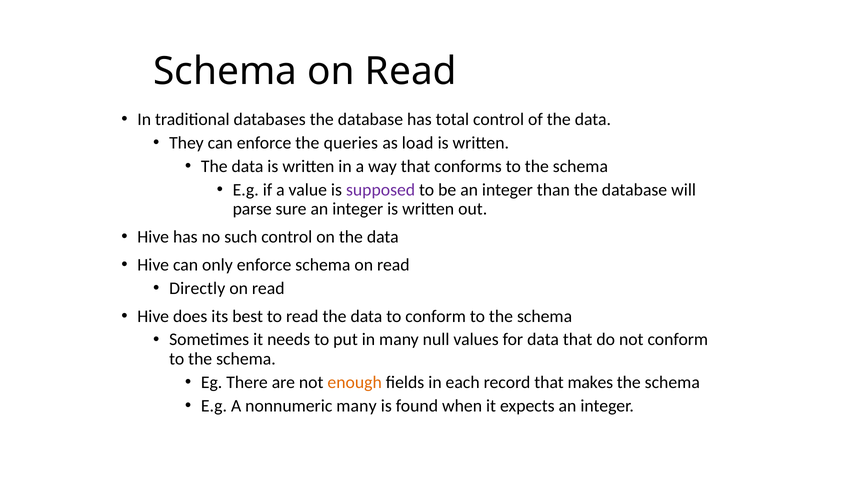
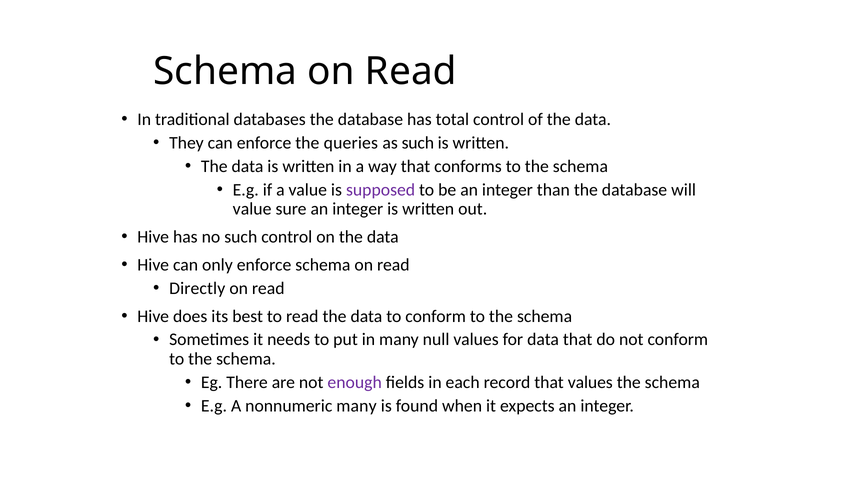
as load: load -> such
parse at (252, 209): parse -> value
enough colour: orange -> purple
that makes: makes -> values
